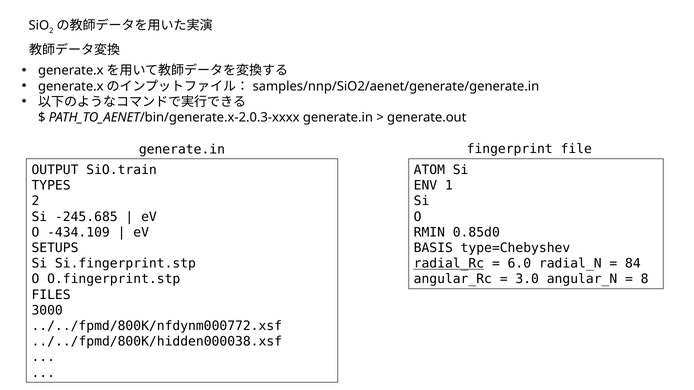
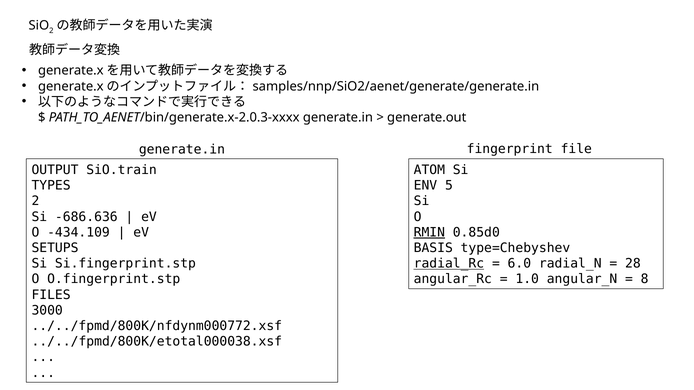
1: 1 -> 5
-245.685: -245.685 -> -686.636
RMIN underline: none -> present
84: 84 -> 28
3.0: 3.0 -> 1.0
../../fpmd/800K/hidden000038.xsf: ../../fpmd/800K/hidden000038.xsf -> ../../fpmd/800K/etotal000038.xsf
